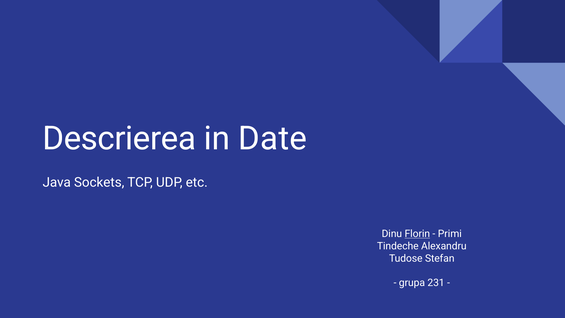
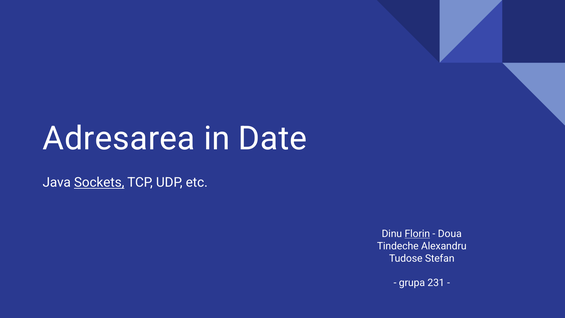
Descrierea: Descrierea -> Adresarea
Sockets underline: none -> present
Primi: Primi -> Doua
